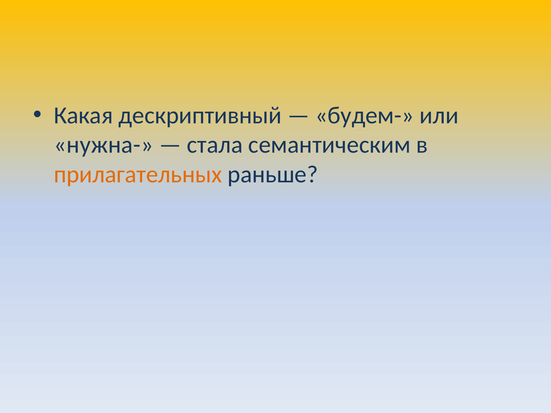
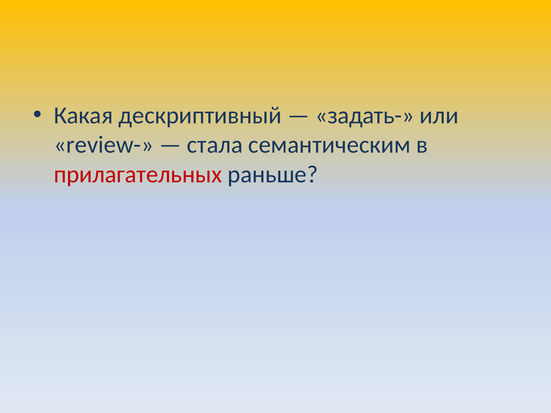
будем-: будем- -> задать-
нужна-: нужна- -> review-
прилагательных colour: orange -> red
